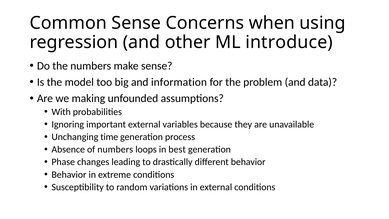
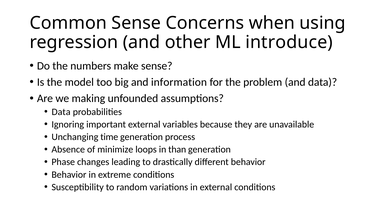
With at (61, 112): With -> Data
of numbers: numbers -> minimize
best: best -> than
